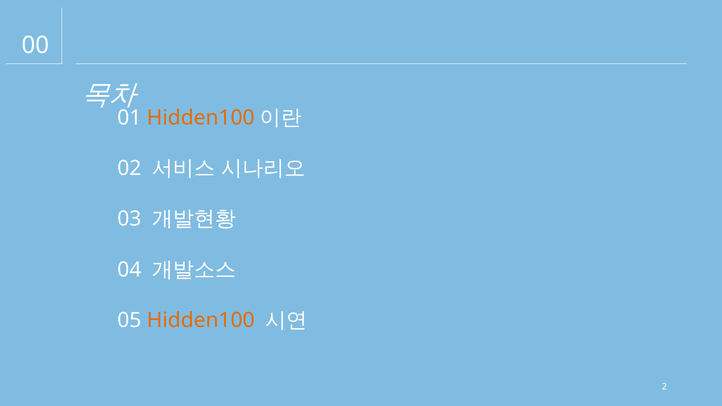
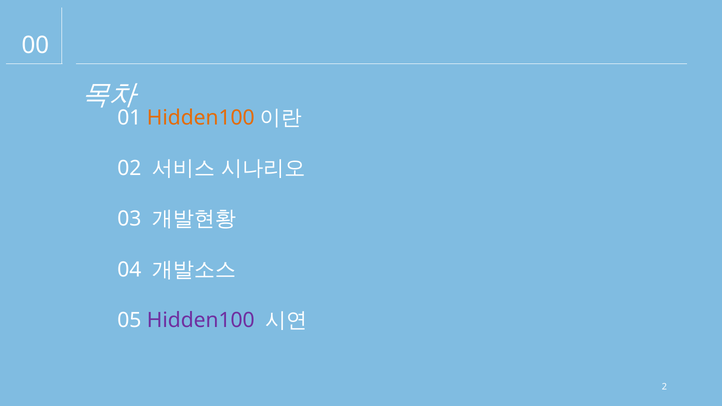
Hidden100 at (201, 320) colour: orange -> purple
